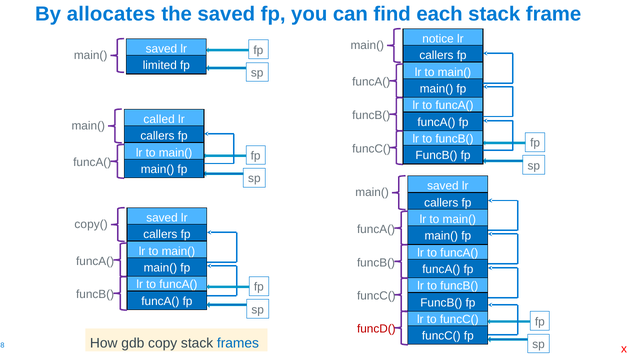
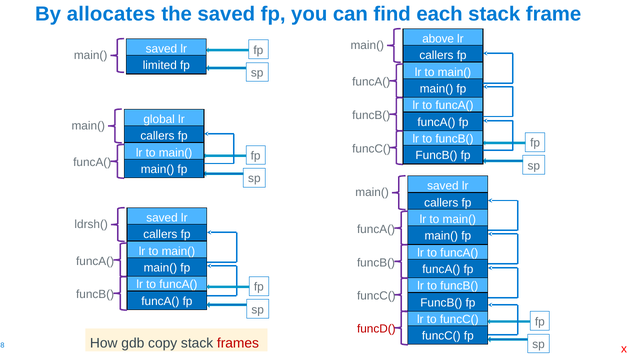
notice: notice -> above
called: called -> global
copy(: copy( -> ldrsh(
frames colour: blue -> red
